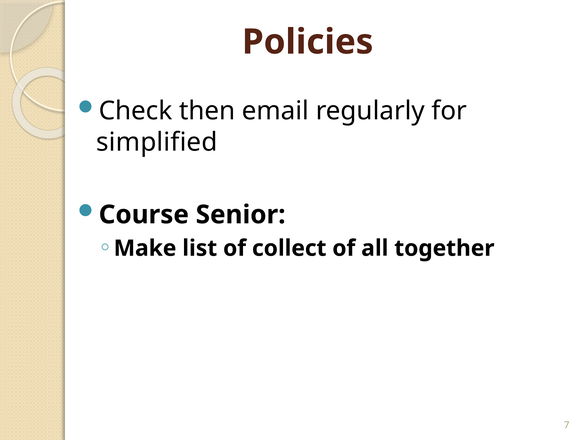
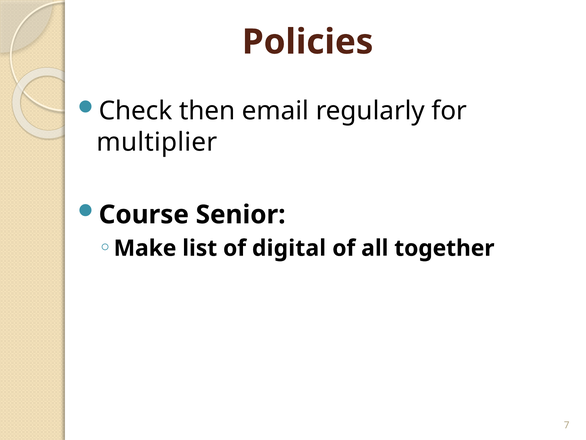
simplified: simplified -> multiplier
collect: collect -> digital
